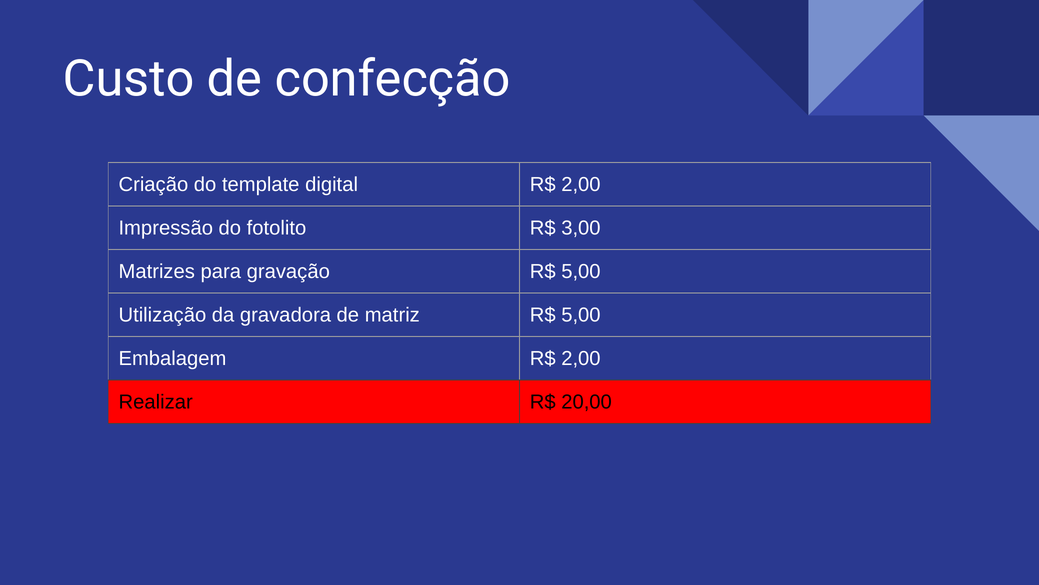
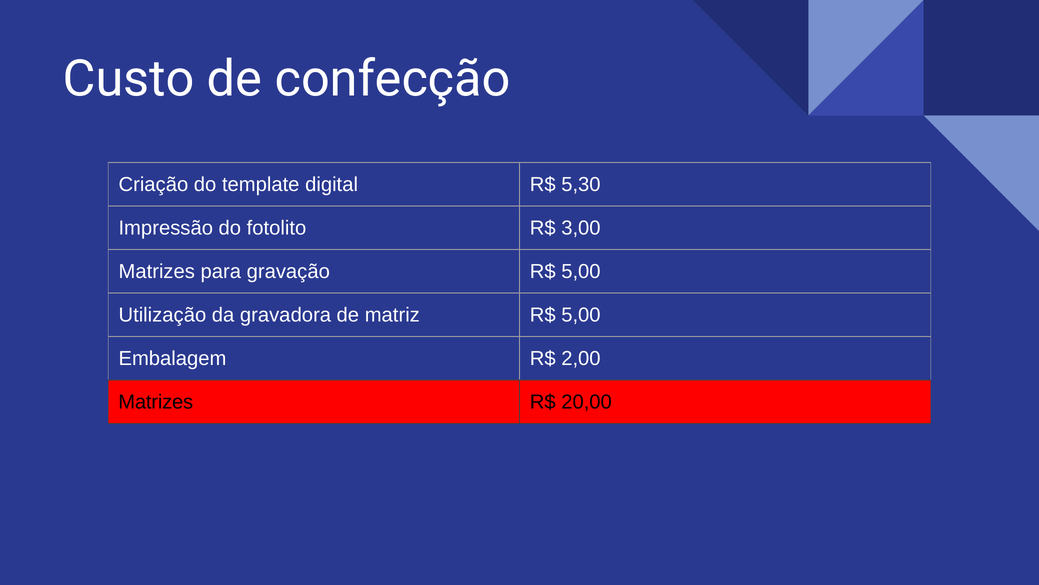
digital R$ 2,00: 2,00 -> 5,30
Realizar at (156, 402): Realizar -> Matrizes
